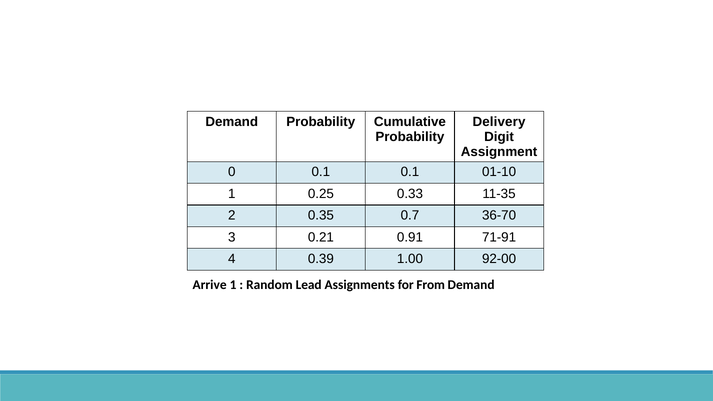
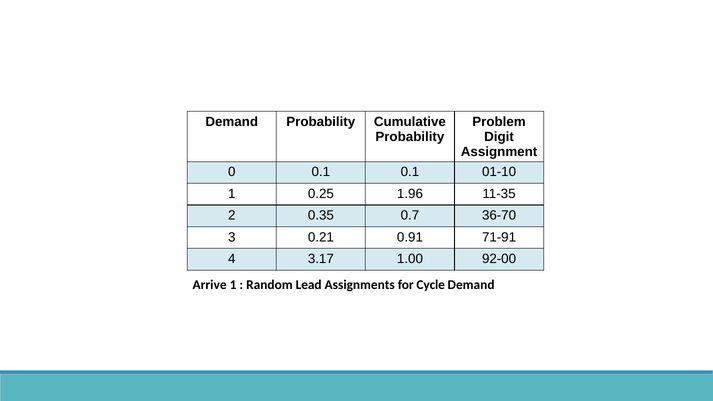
Delivery: Delivery -> Problem
0.33: 0.33 -> 1.96
0.39: 0.39 -> 3.17
From: From -> Cycle
